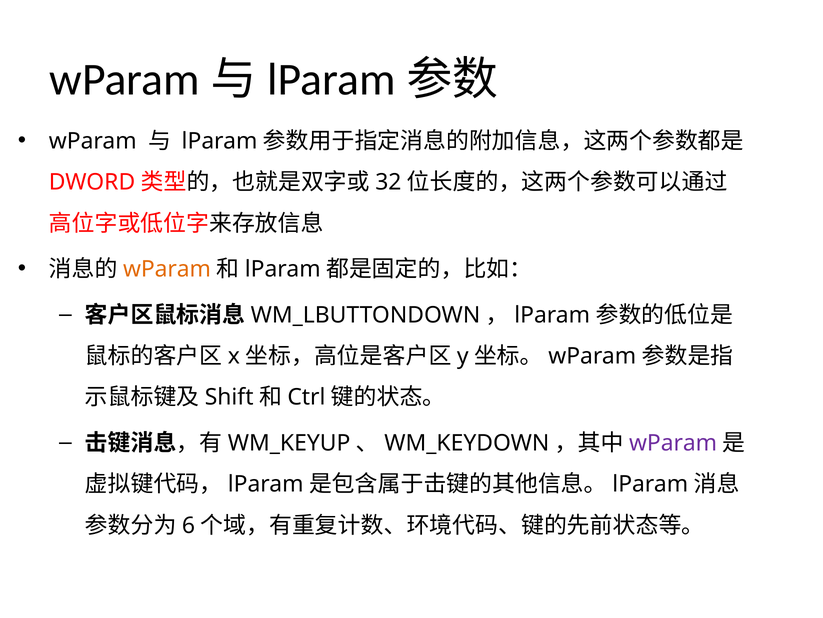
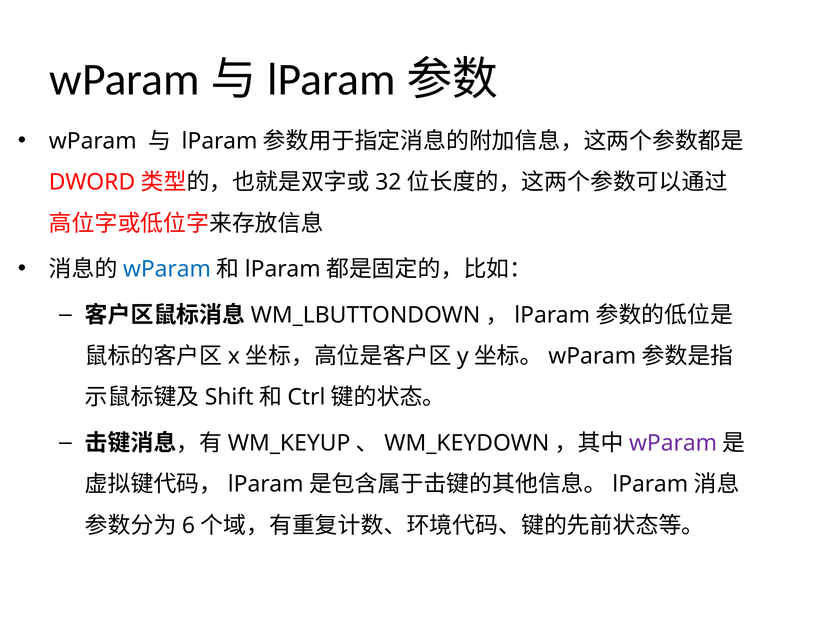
wParam at (167, 269) colour: orange -> blue
